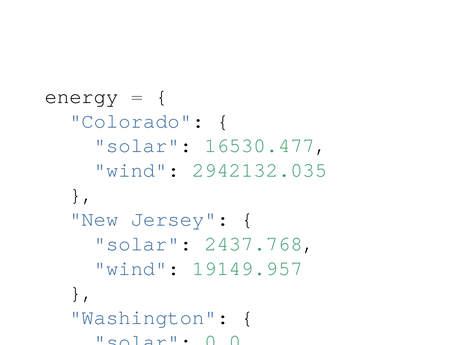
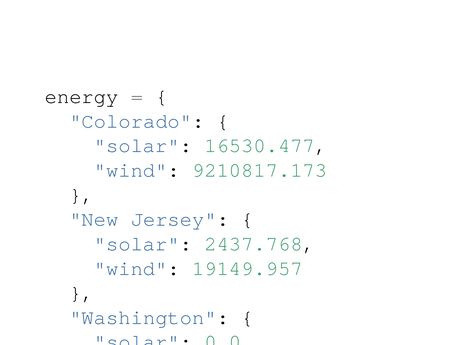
2942132.035: 2942132.035 -> 9210817.173
